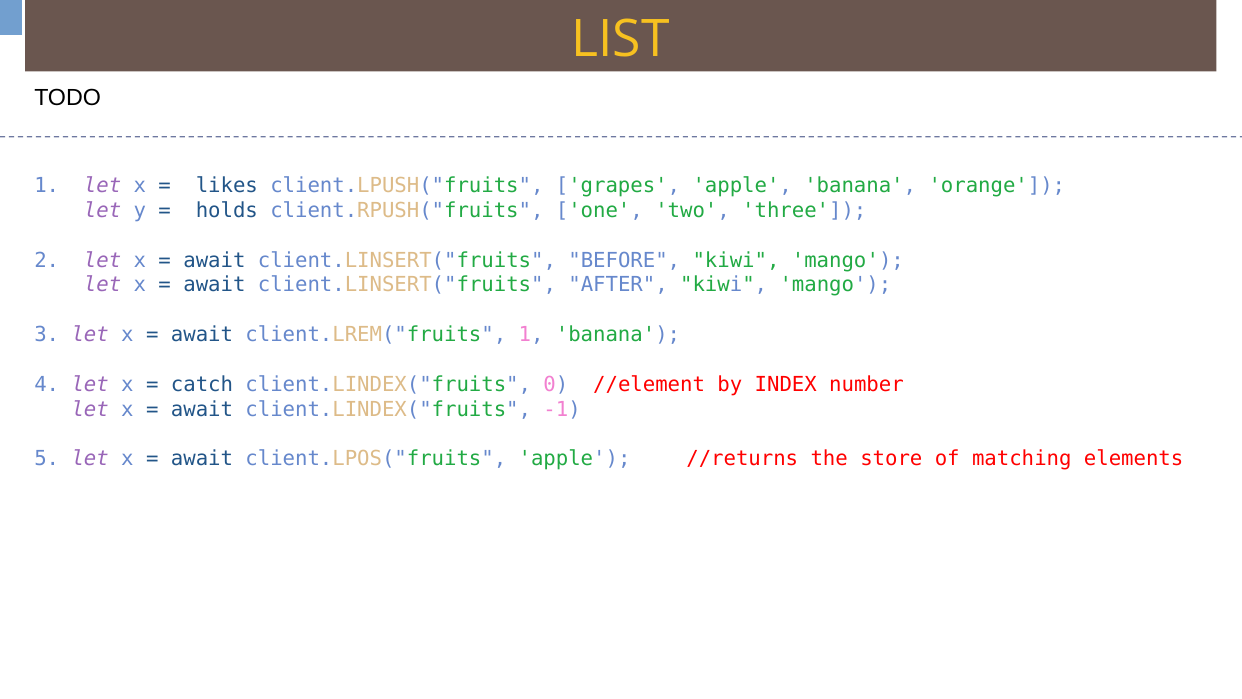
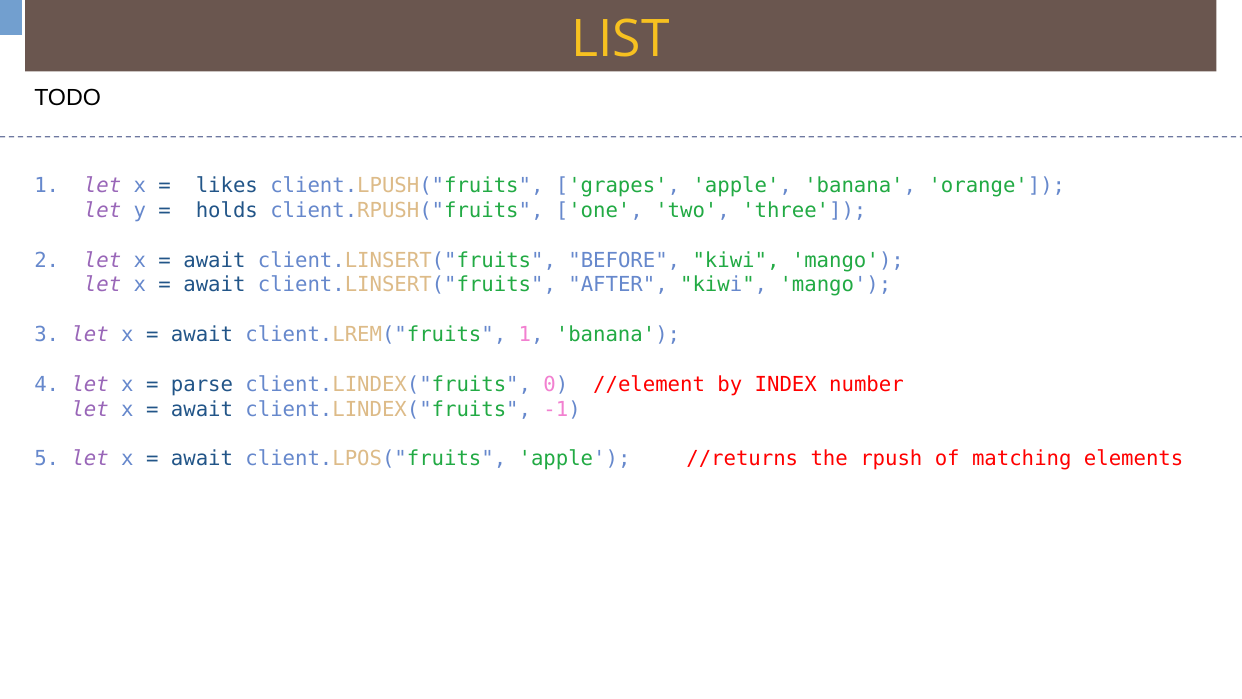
catch: catch -> parse
store: store -> rpush
